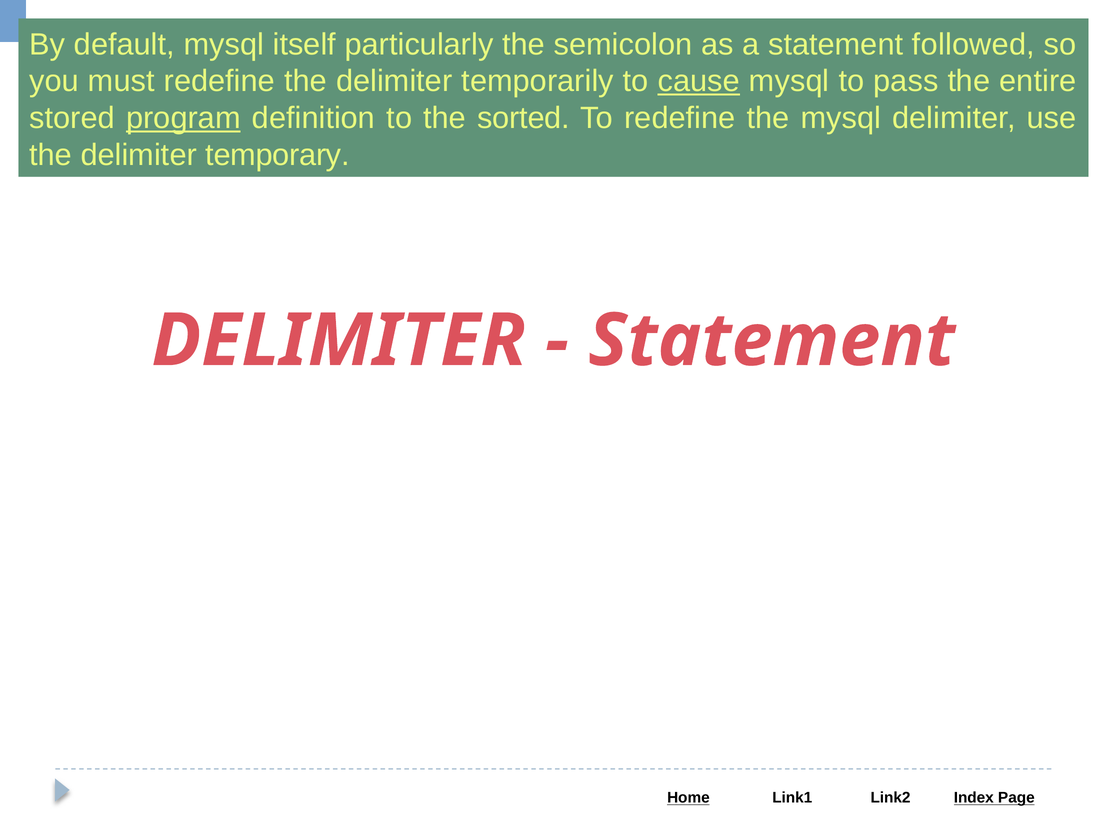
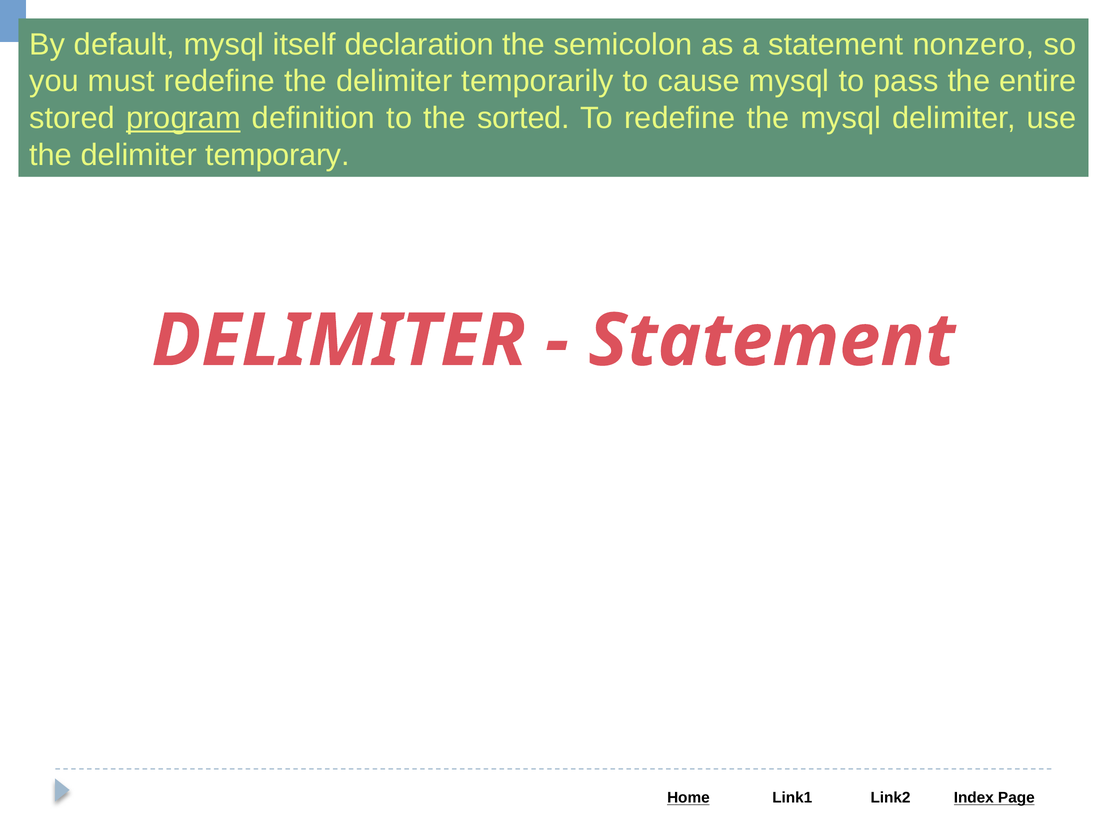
particularly: particularly -> declaration
followed: followed -> nonzero
cause underline: present -> none
